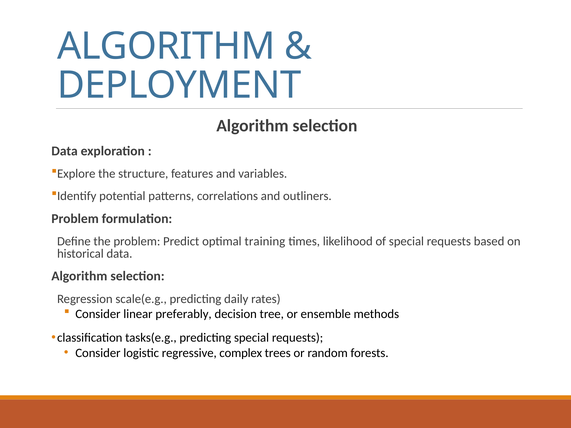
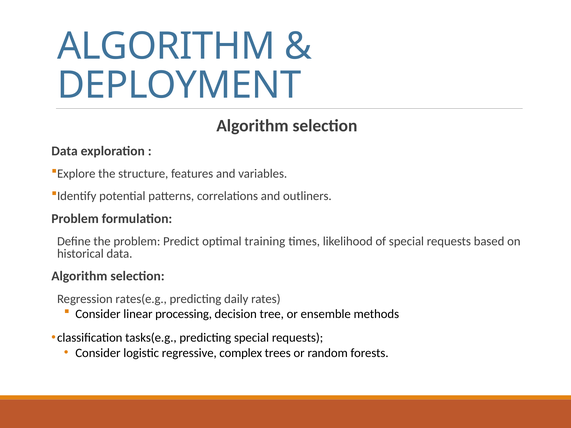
scale(e.g: scale(e.g -> rates(e.g
preferably: preferably -> processing
